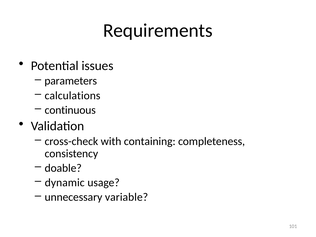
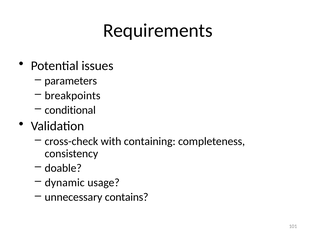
calculations: calculations -> breakpoints
continuous: continuous -> conditional
variable: variable -> contains
